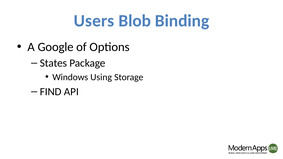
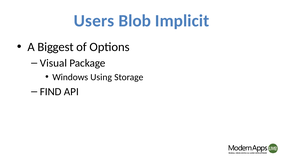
Binding: Binding -> Implicit
Google: Google -> Biggest
States: States -> Visual
